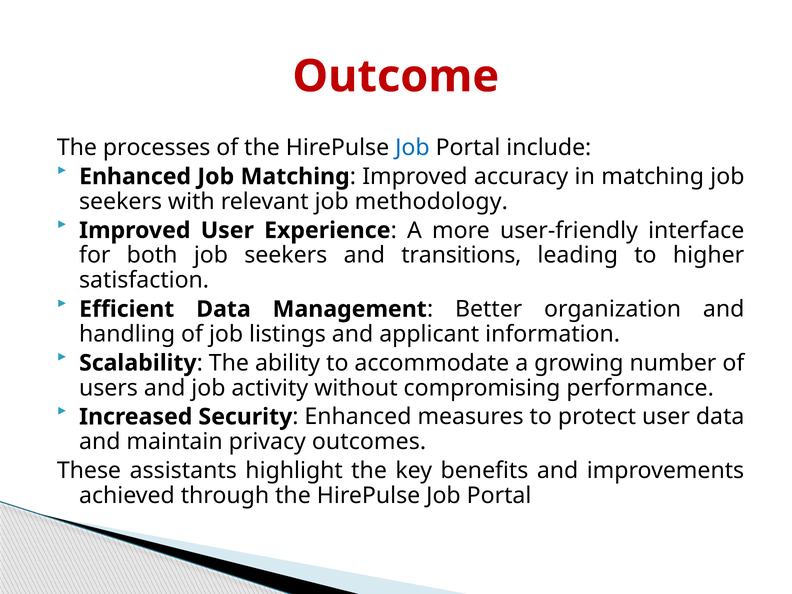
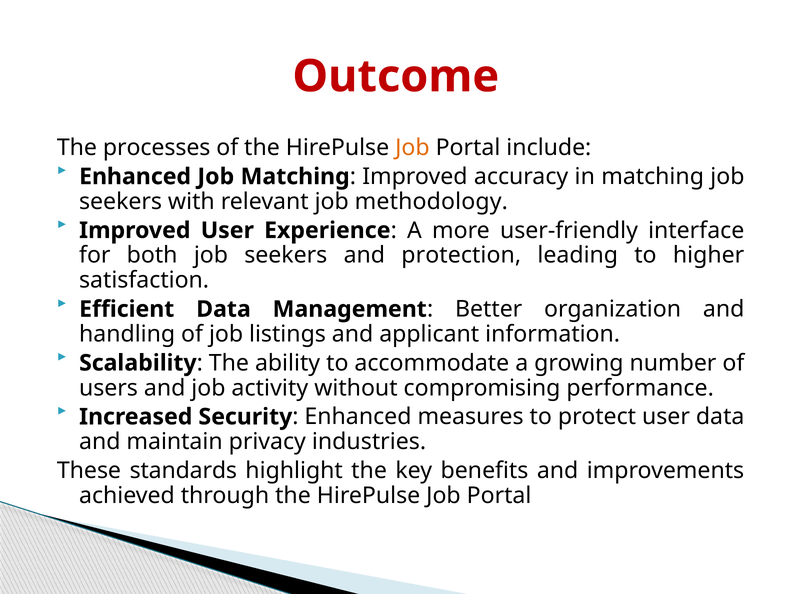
Job at (412, 148) colour: blue -> orange
transitions: transitions -> protection
outcomes: outcomes -> industries
assistants: assistants -> standards
